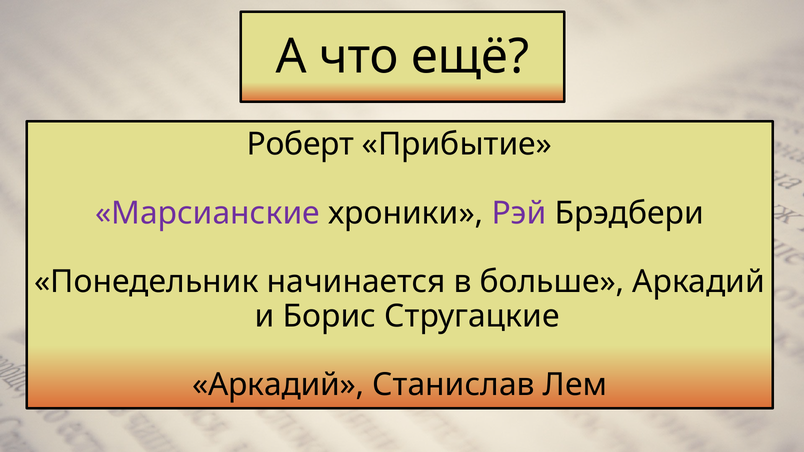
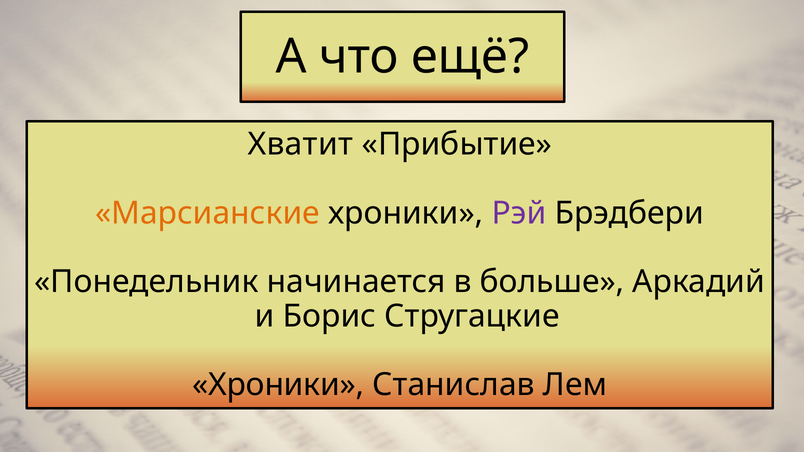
Роберт: Роберт -> Хватит
Марсианские colour: purple -> orange
Аркадий at (278, 385): Аркадий -> Хроники
